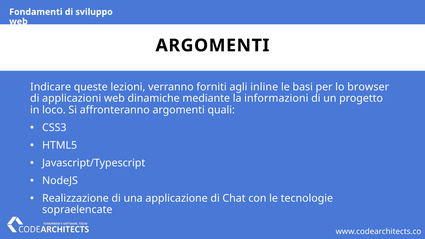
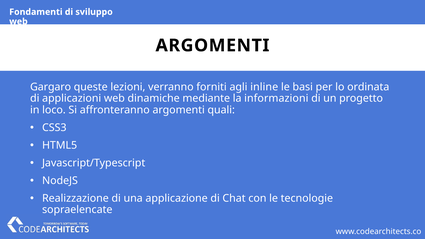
Indicare: Indicare -> Gargaro
browser: browser -> ordinata
